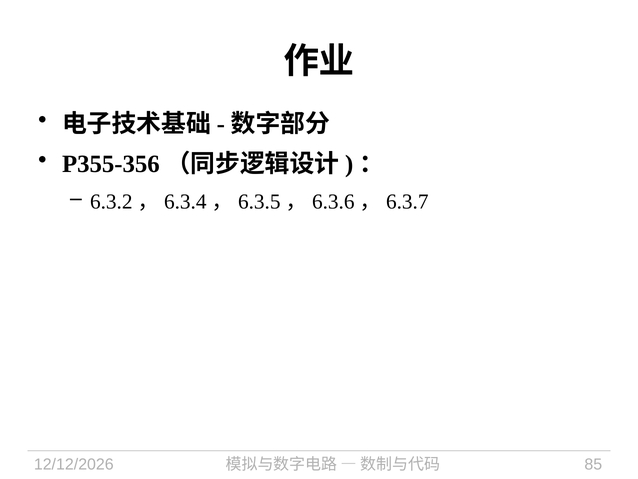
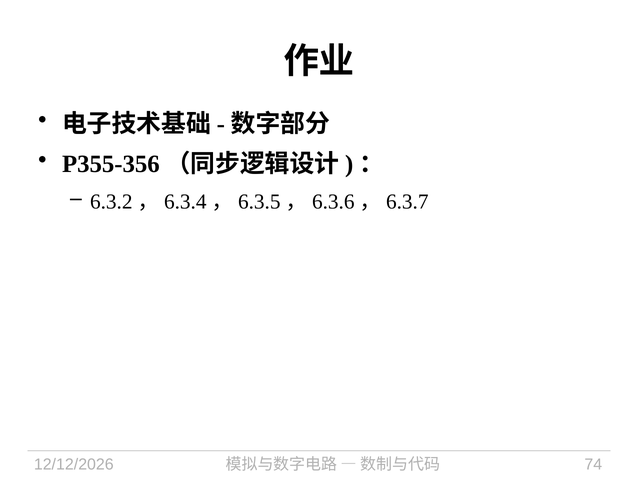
85: 85 -> 74
